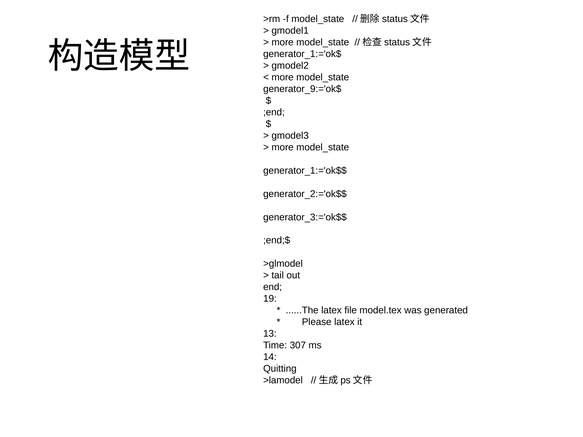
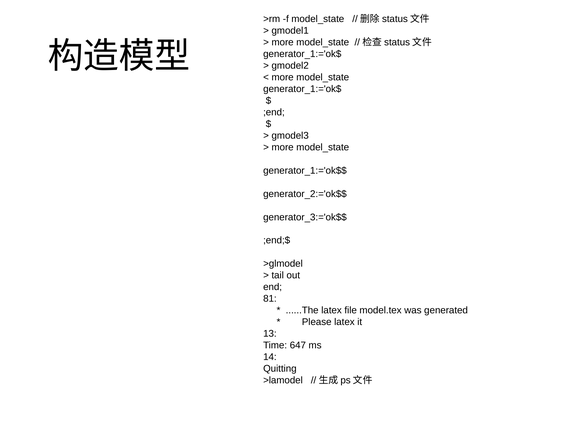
generator_9:='ok$ at (302, 89): generator_9:='ok$ -> generator_1:='ok$
19: 19 -> 81
307: 307 -> 647
